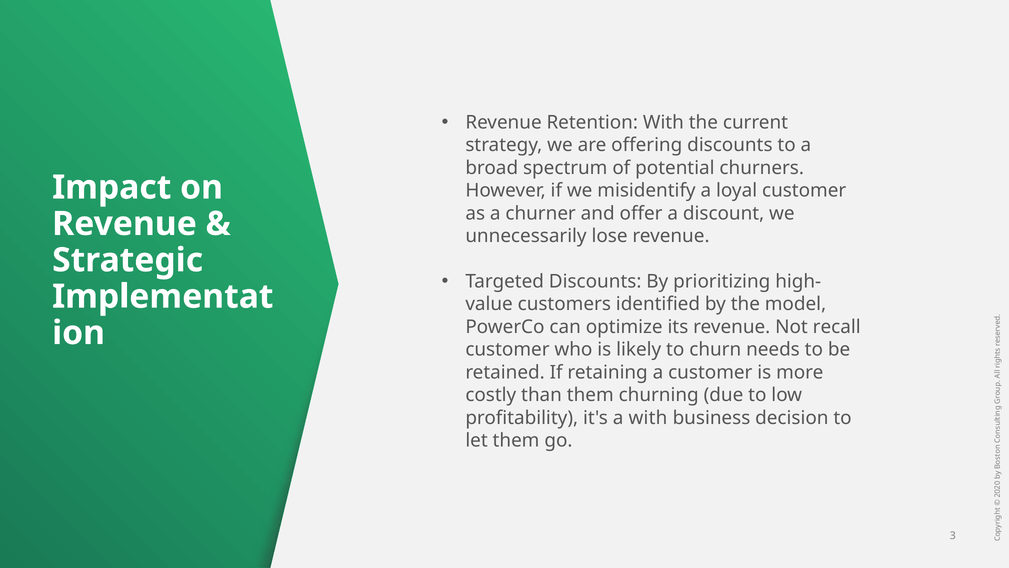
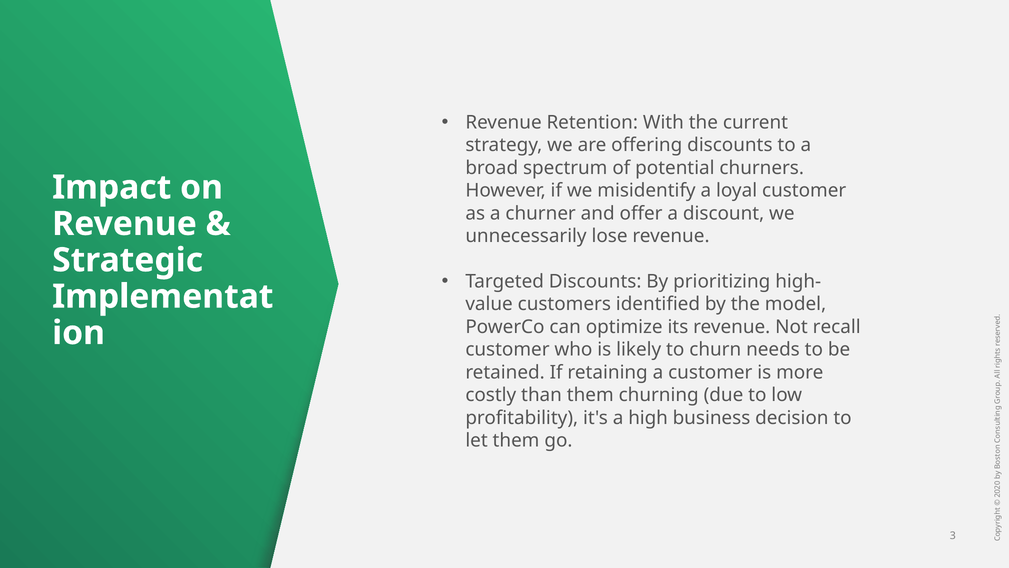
a with: with -> high
